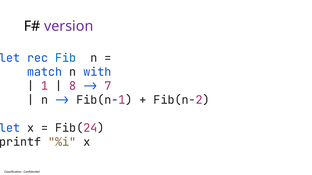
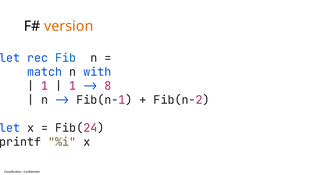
version colour: purple -> orange
8 at (73, 86): 8 -> 1
7: 7 -> 8
